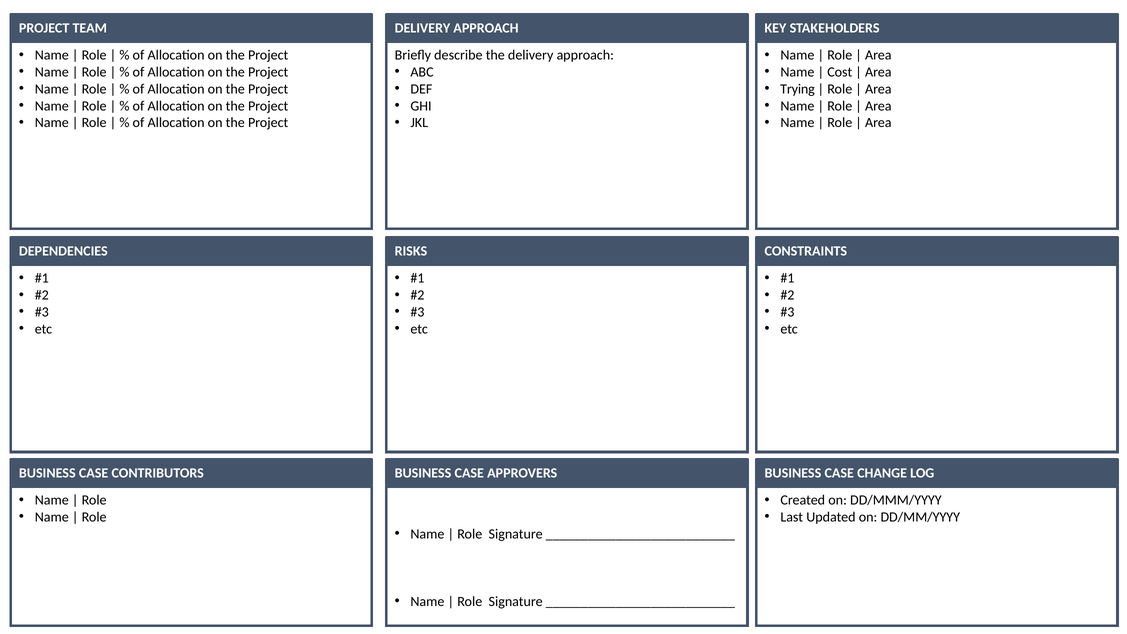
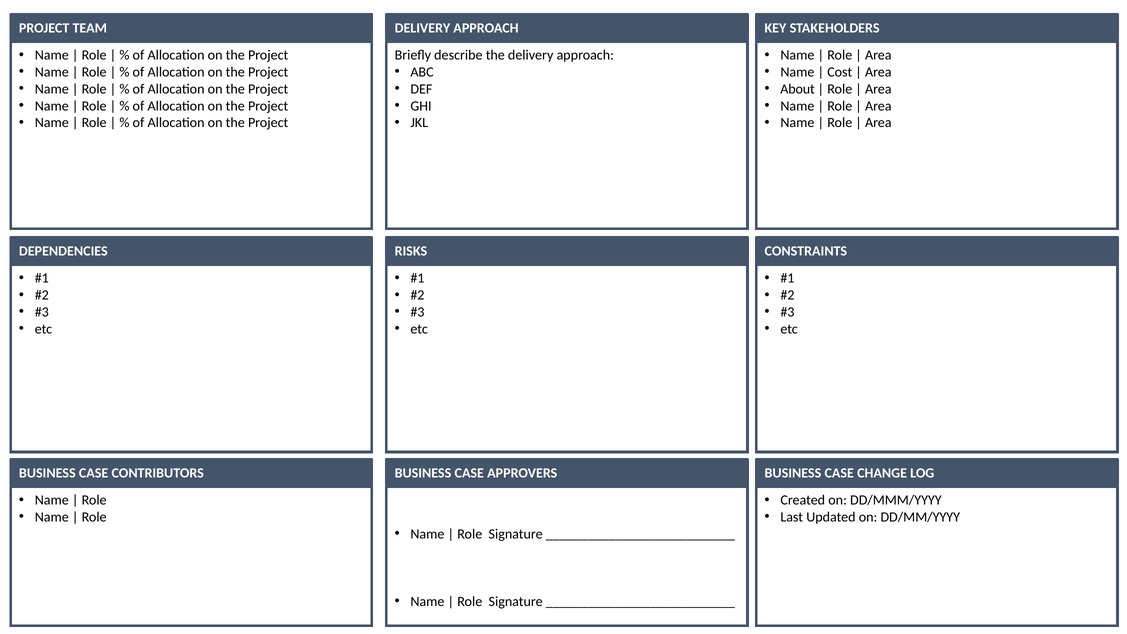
Trying: Trying -> About
